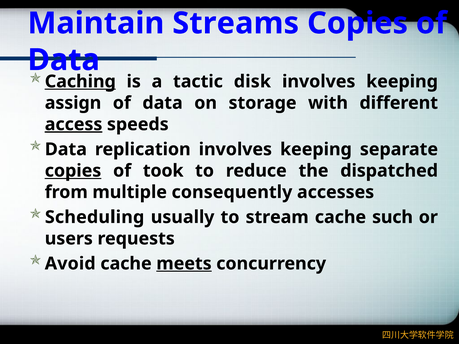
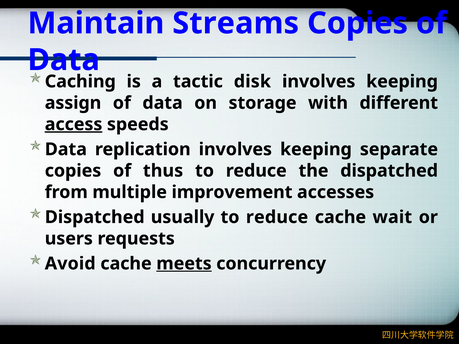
Caching underline: present -> none
copies at (73, 171) underline: present -> none
took: took -> thus
consequently: consequently -> improvement
Scheduling at (95, 217): Scheduling -> Dispatched
usually to stream: stream -> reduce
such: such -> wait
